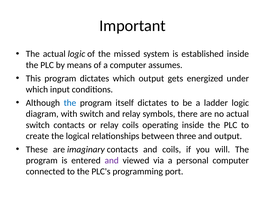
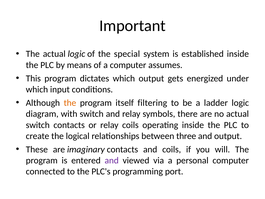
missed: missed -> special
the at (70, 103) colour: blue -> orange
itself dictates: dictates -> filtering
